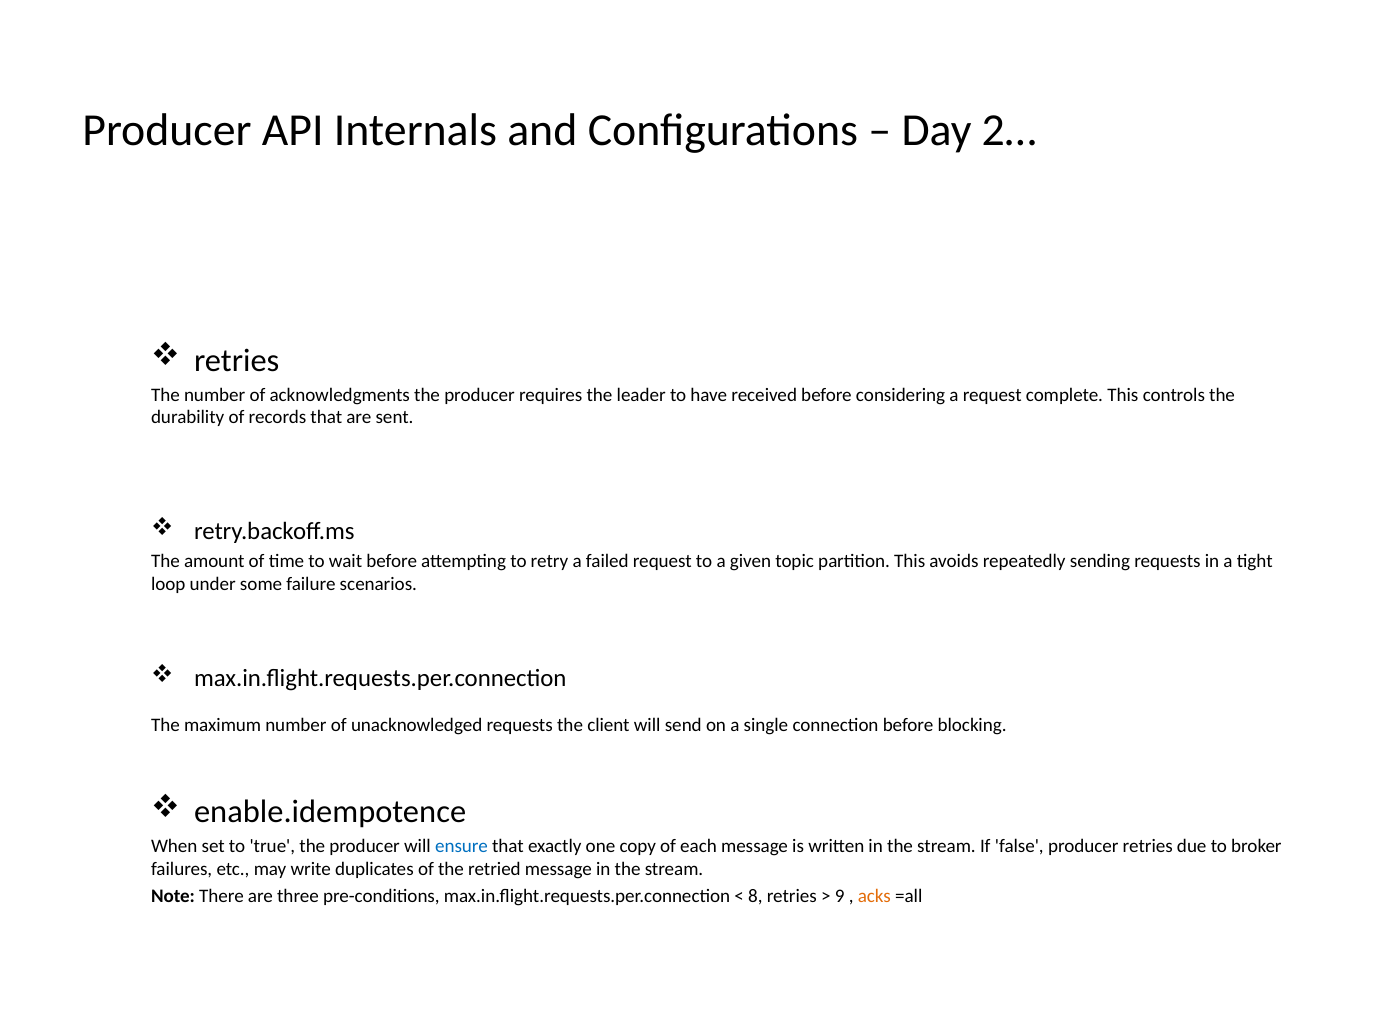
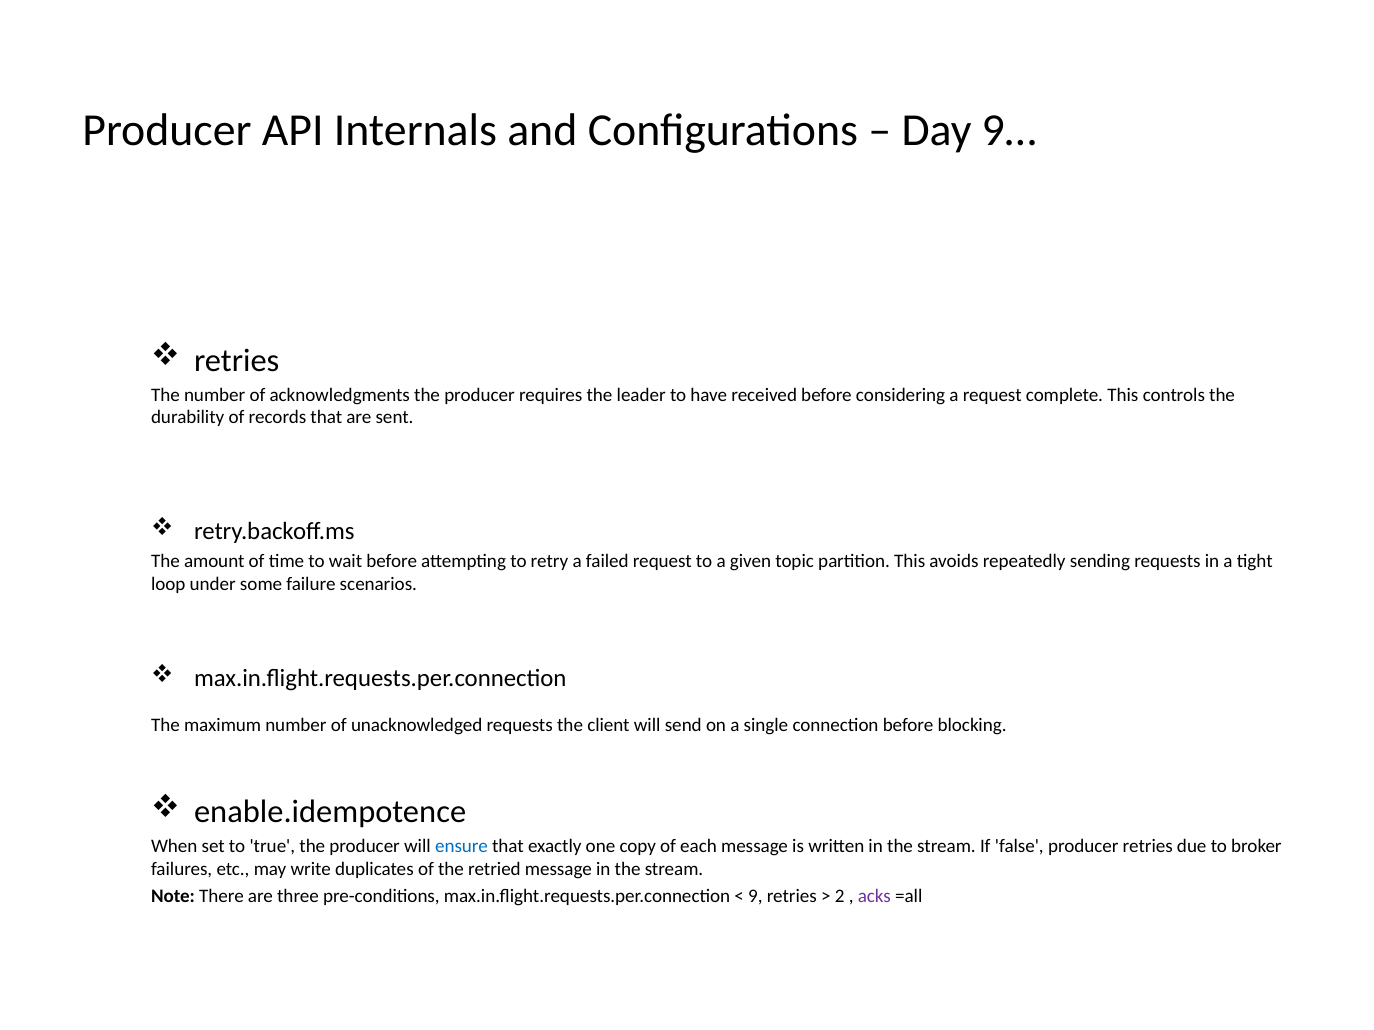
2…: 2… -> 9…
8: 8 -> 9
9: 9 -> 2
acks colour: orange -> purple
